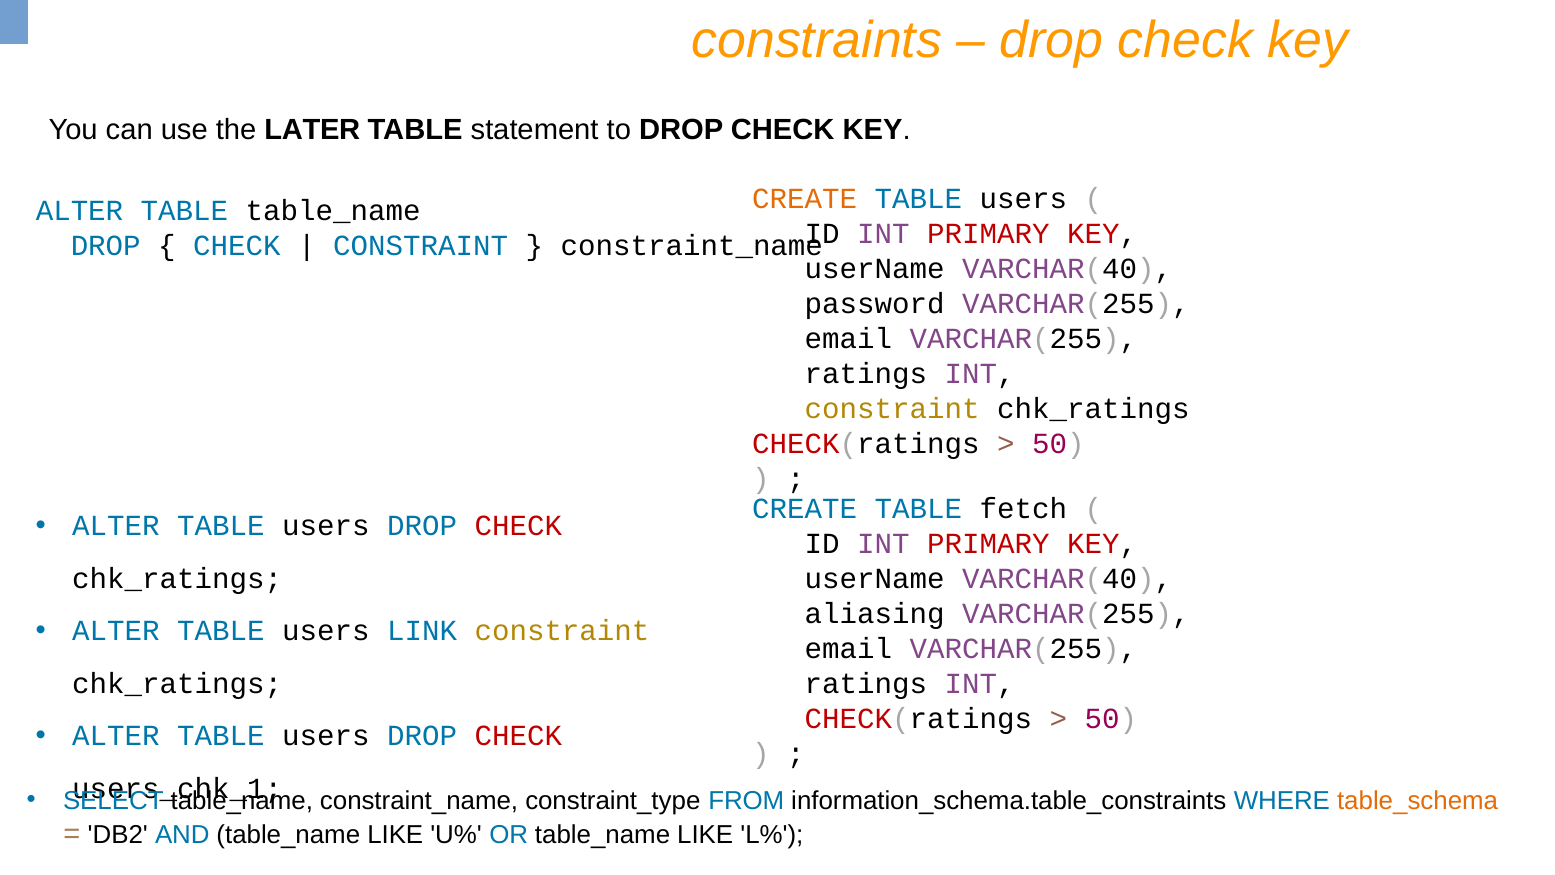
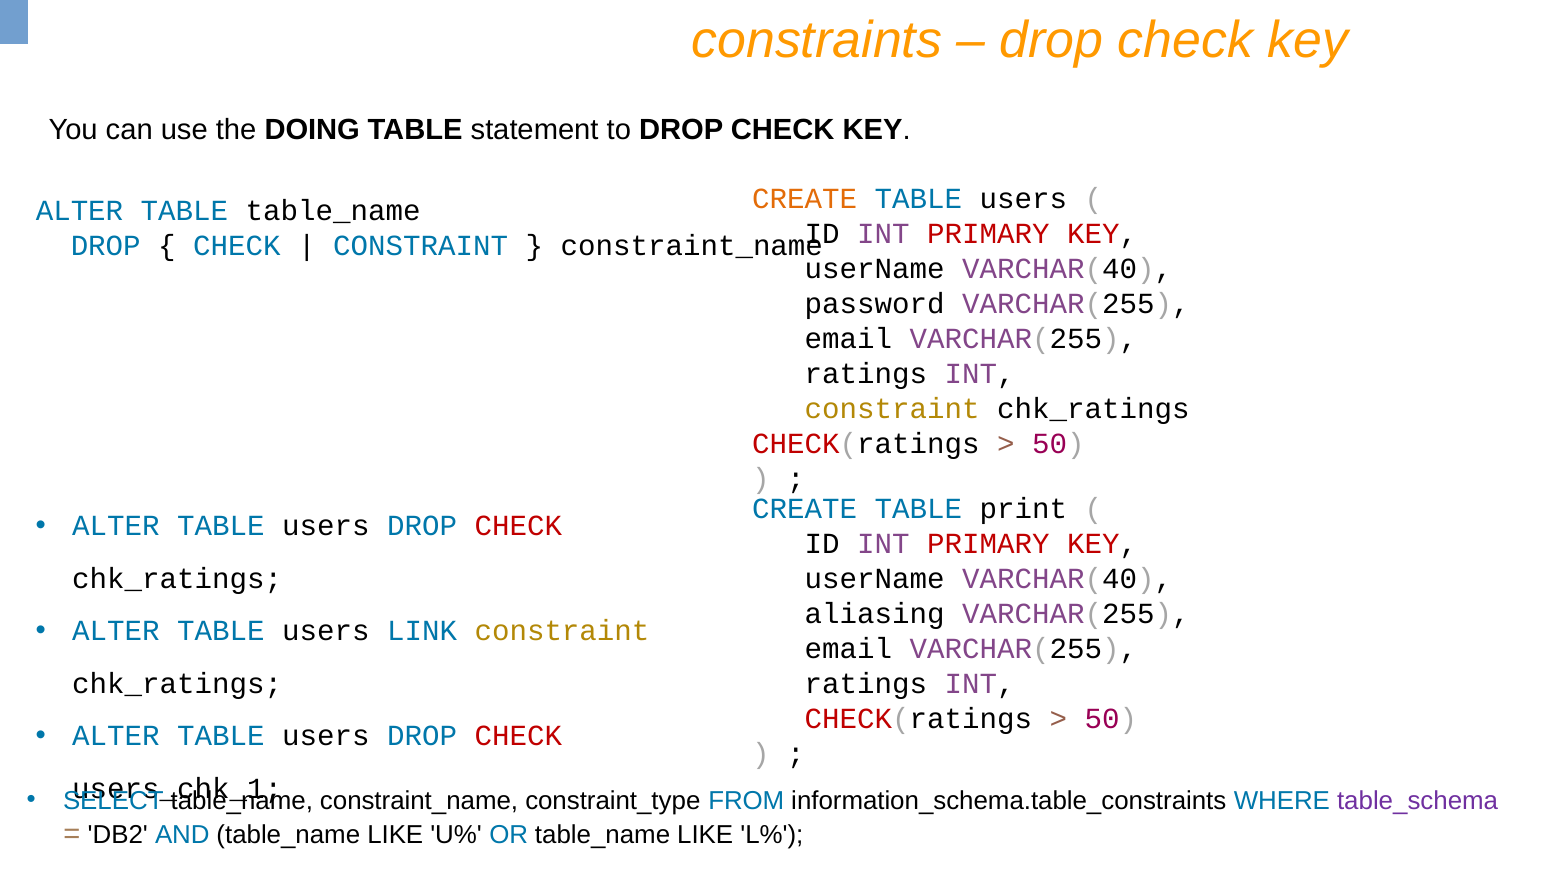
LATER: LATER -> DOING
fetch: fetch -> print
table_schema colour: orange -> purple
